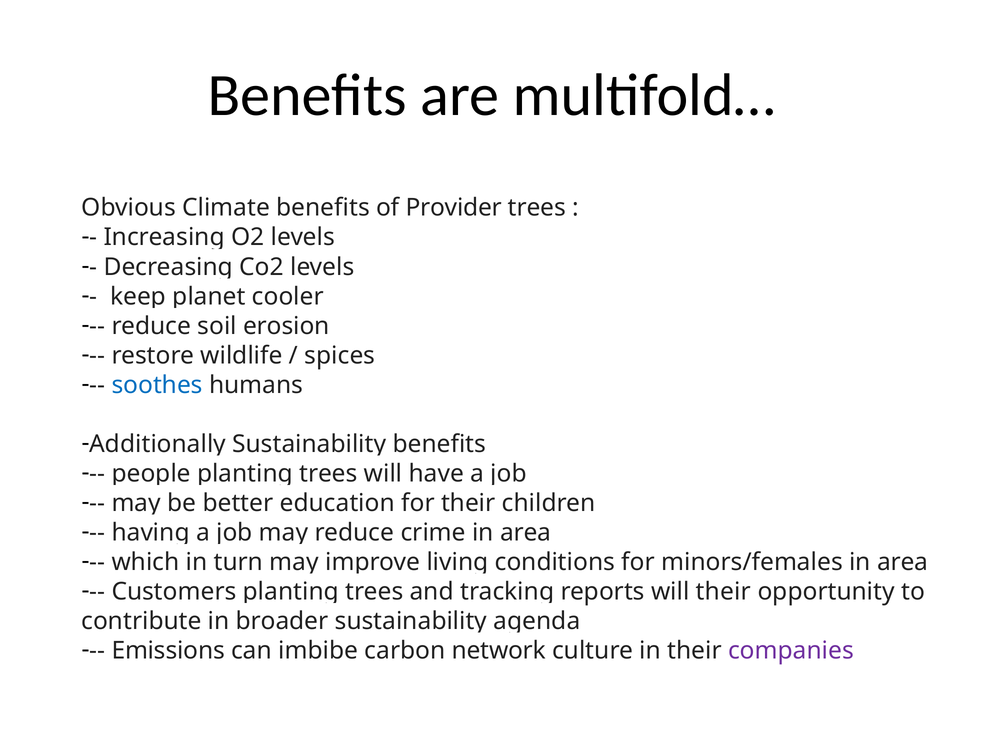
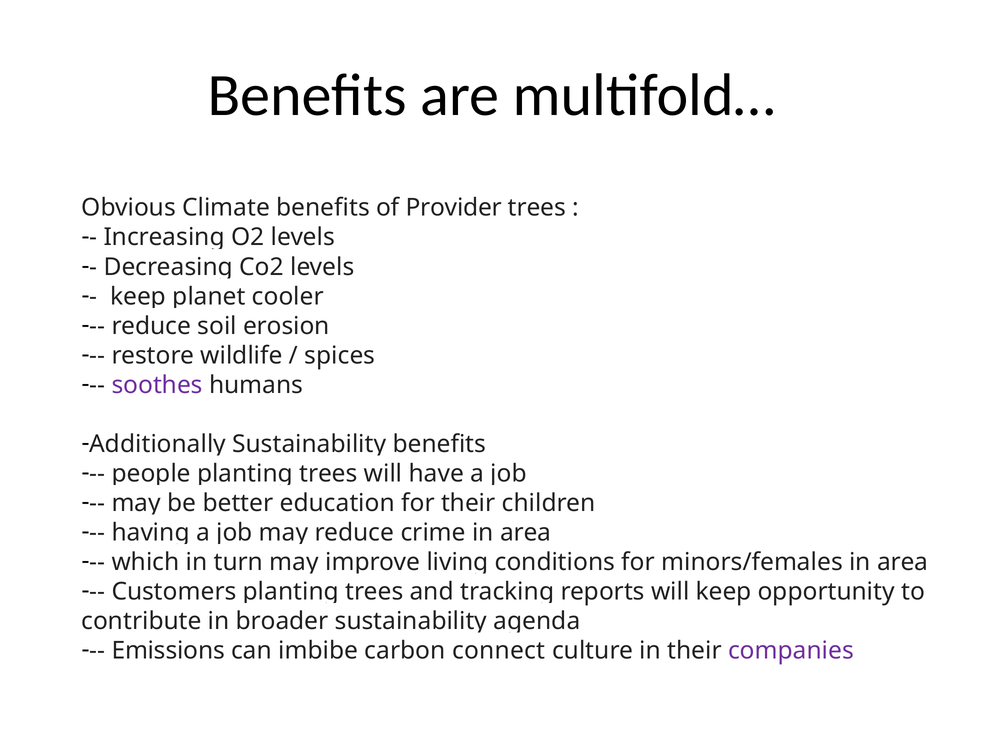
soothes colour: blue -> purple
will their: their -> keep
network: network -> connect
